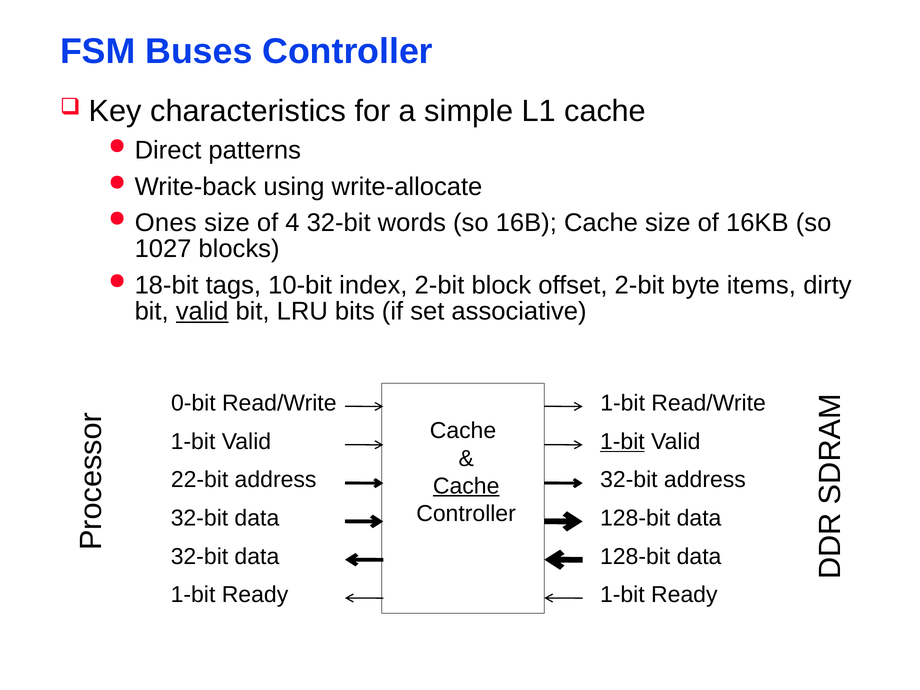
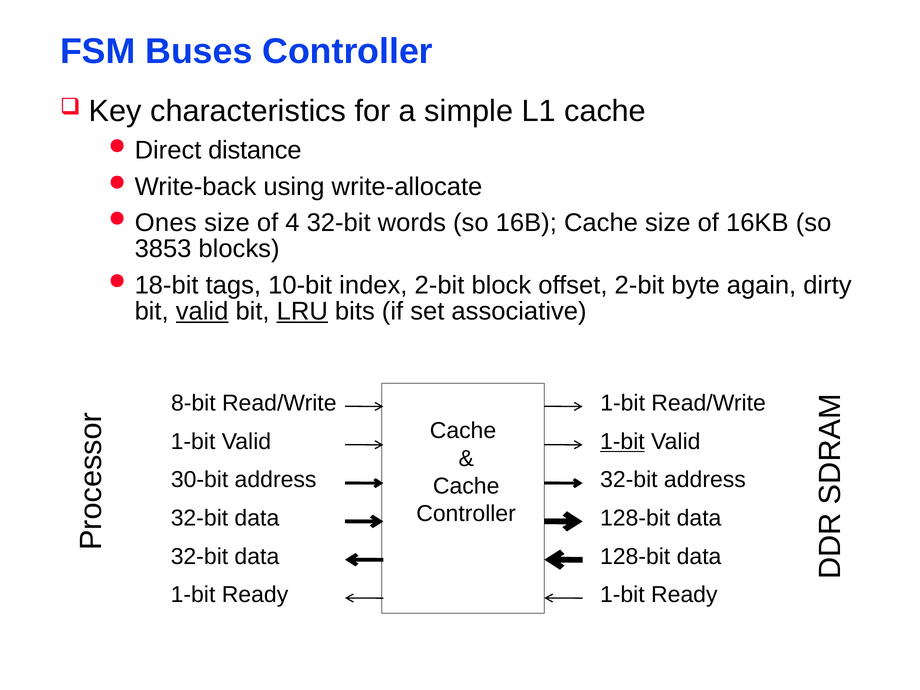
patterns: patterns -> distance
1027: 1027 -> 3853
items: items -> again
LRU underline: none -> present
0-bit: 0-bit -> 8-bit
22-bit: 22-bit -> 30-bit
Cache at (466, 486) underline: present -> none
